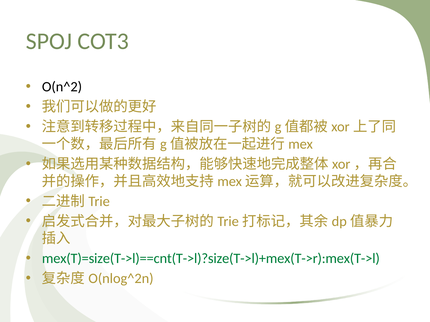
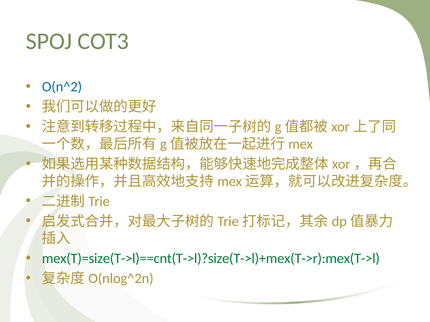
O(n^2 colour: black -> blue
